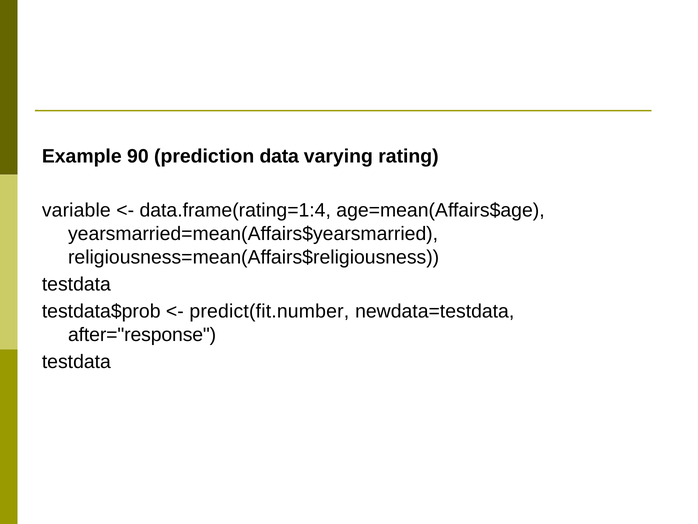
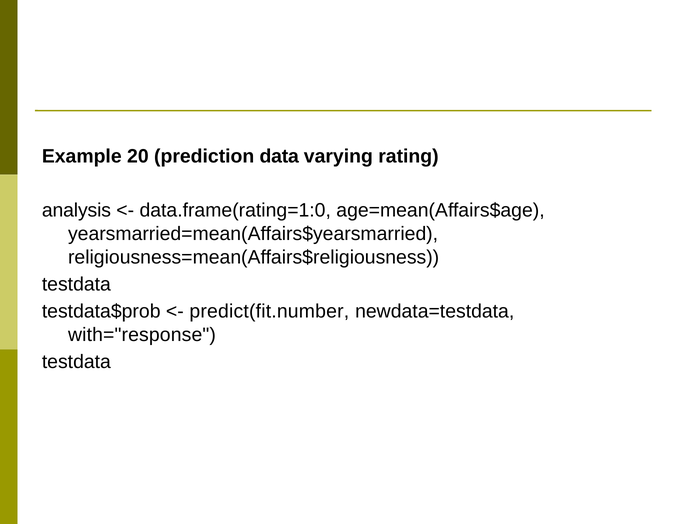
90: 90 -> 20
variable: variable -> analysis
data.frame(rating=1:4: data.frame(rating=1:4 -> data.frame(rating=1:0
after="response: after="response -> with="response
